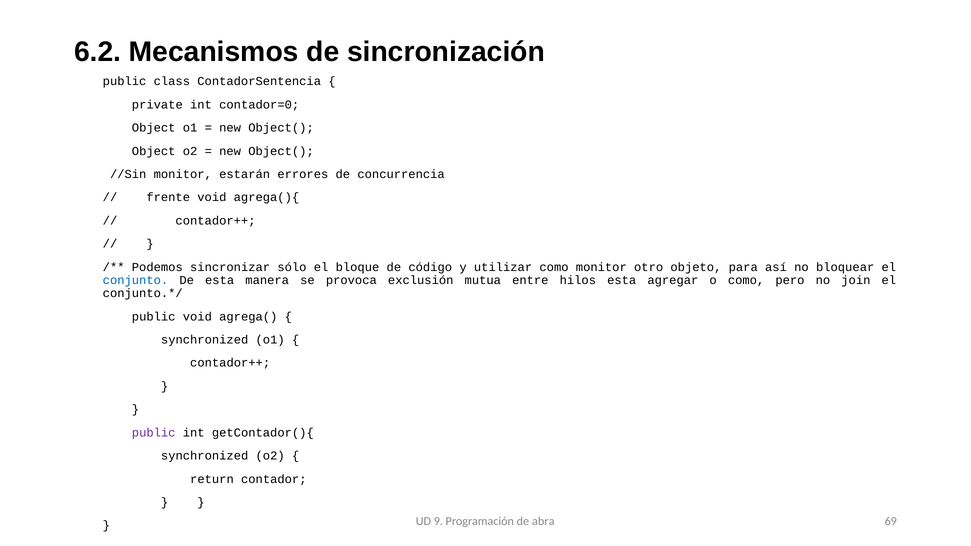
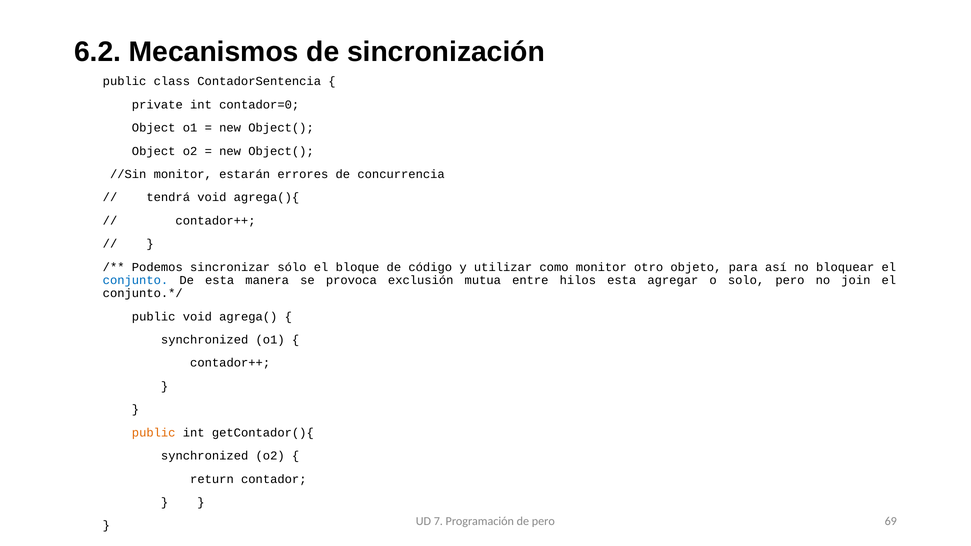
frente: frente -> tendrá
o como: como -> solo
public at (154, 433) colour: purple -> orange
9: 9 -> 7
de abra: abra -> pero
